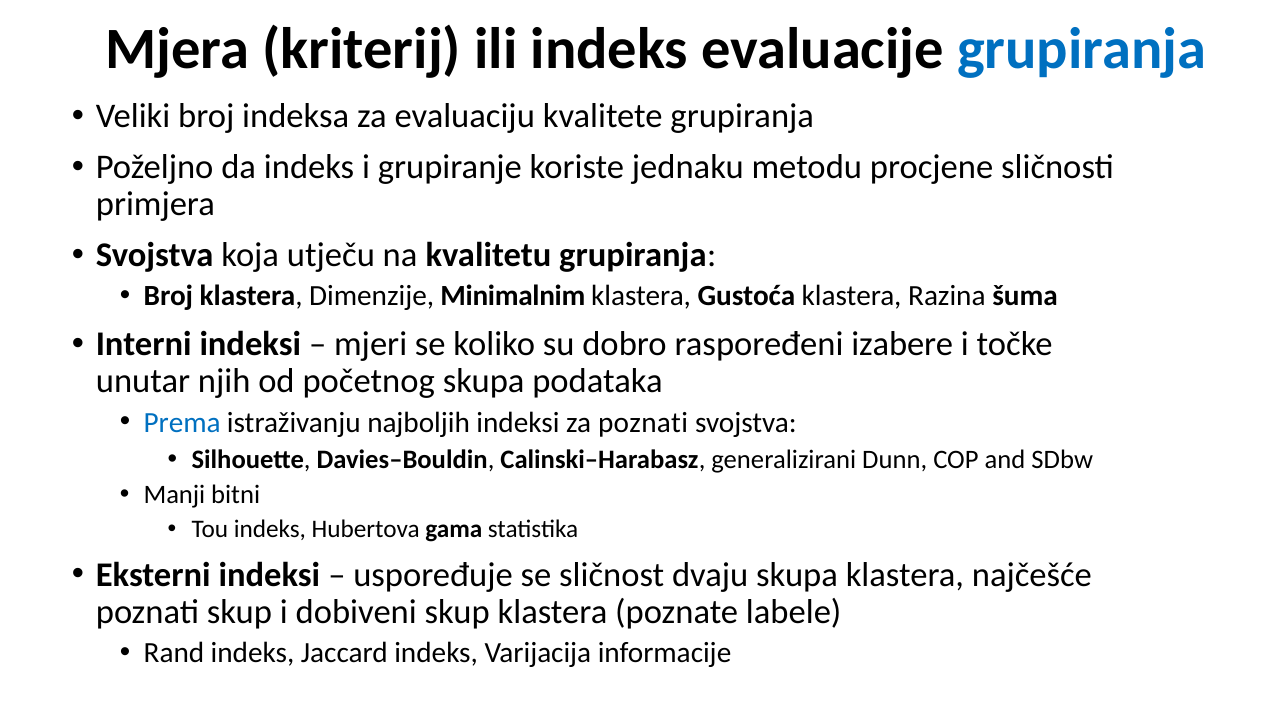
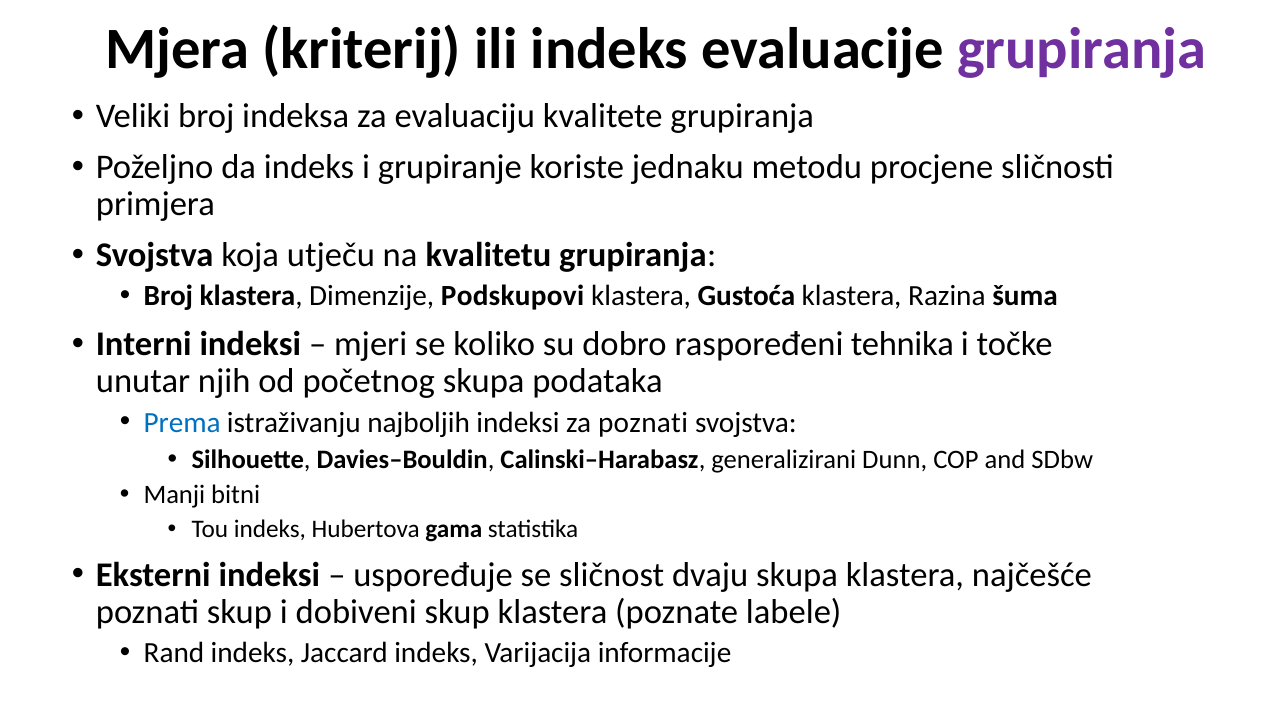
grupiranja at (1082, 49) colour: blue -> purple
Minimalnim: Minimalnim -> Podskupovi
izabere: izabere -> tehnika
